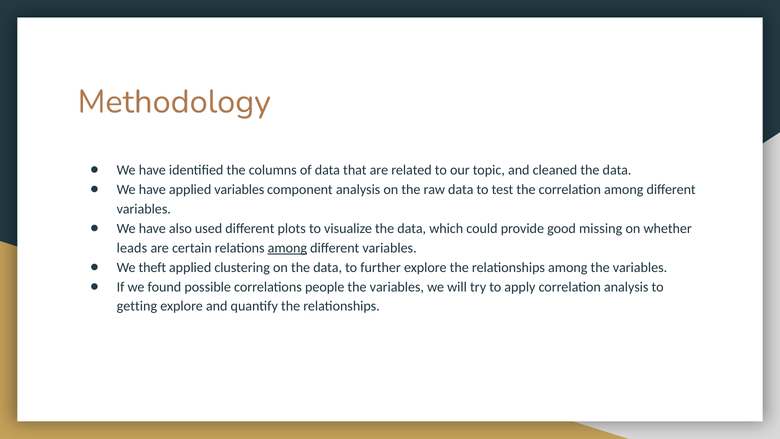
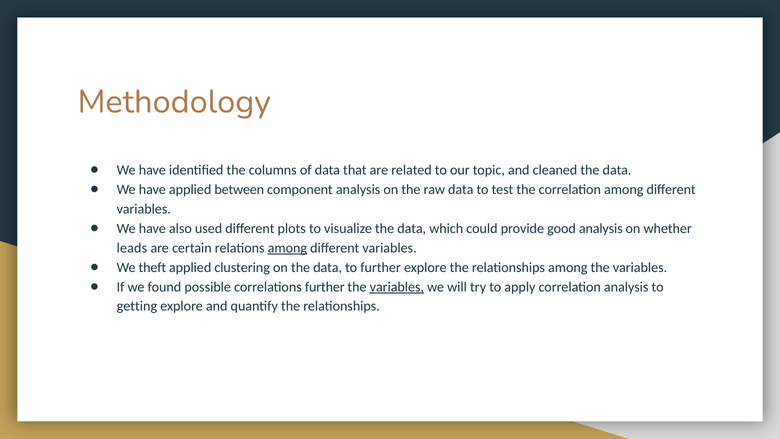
applied variables: variables -> between
good missing: missing -> analysis
correlations people: people -> further
variables at (397, 287) underline: none -> present
